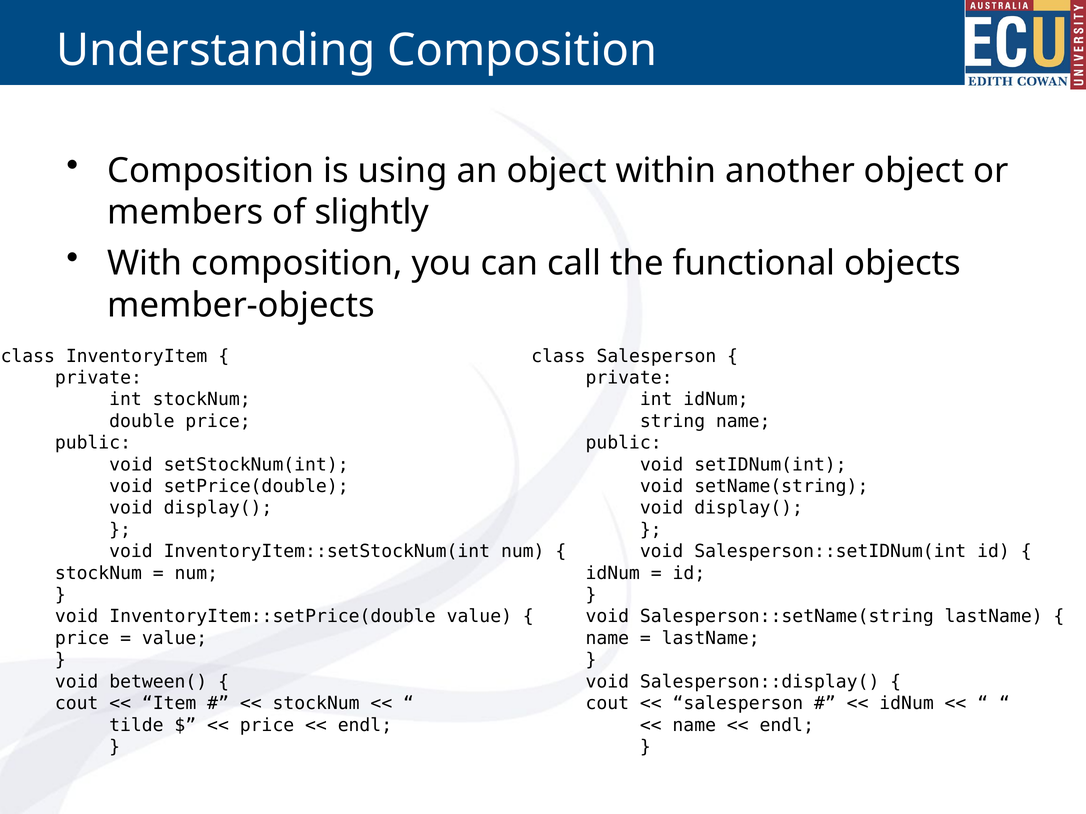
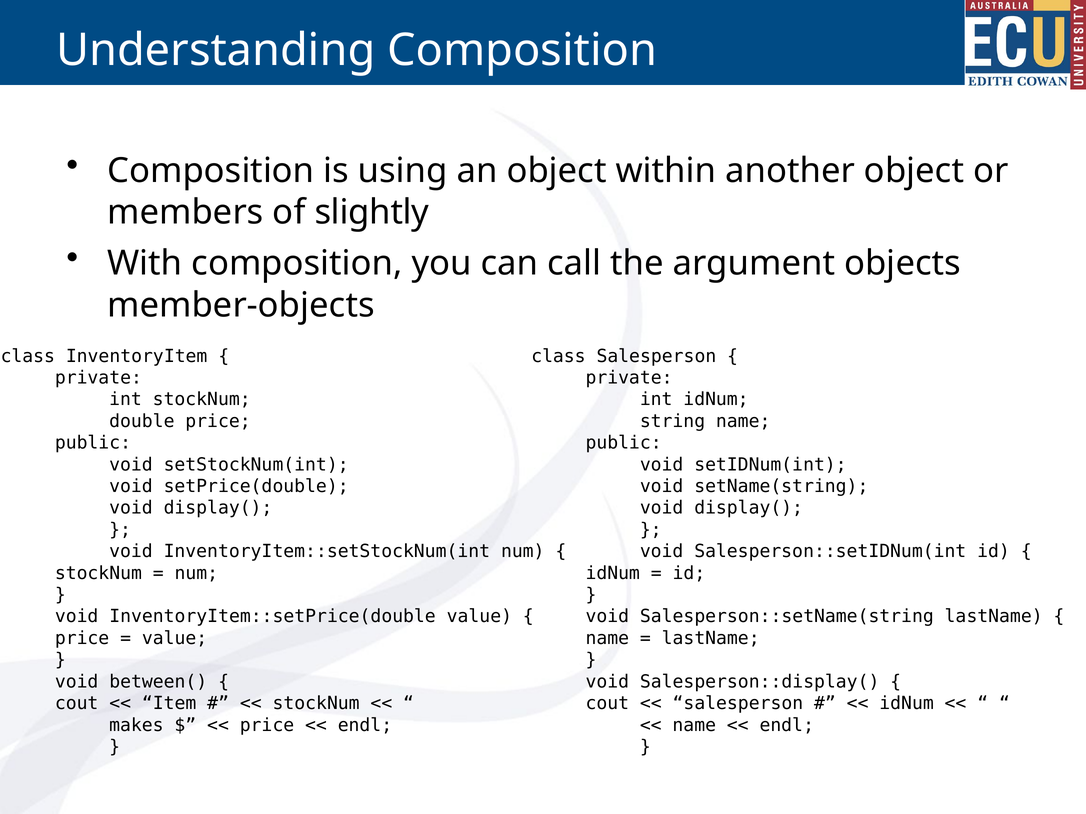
functional: functional -> argument
tilde: tilde -> makes
